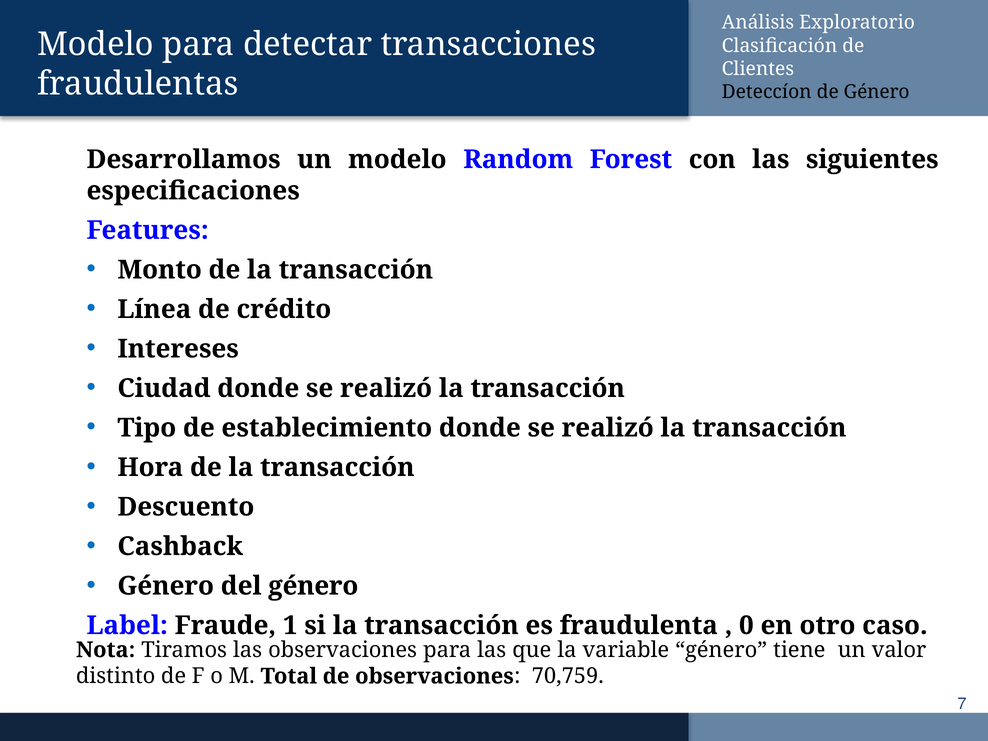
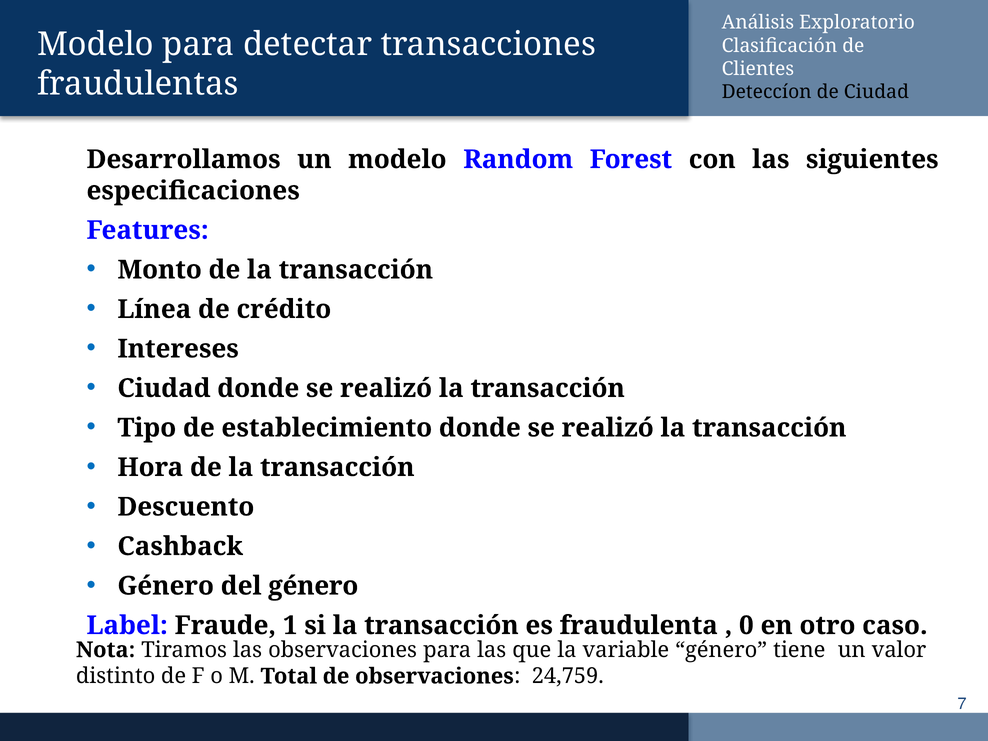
de Género: Género -> Ciudad
70,759: 70,759 -> 24,759
